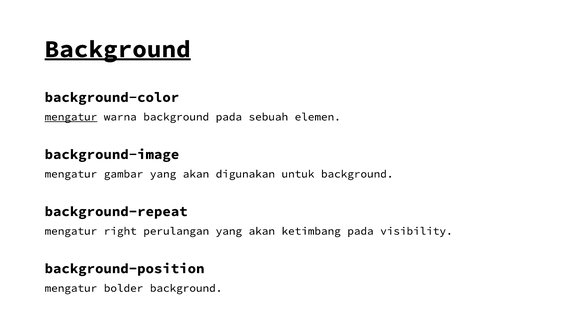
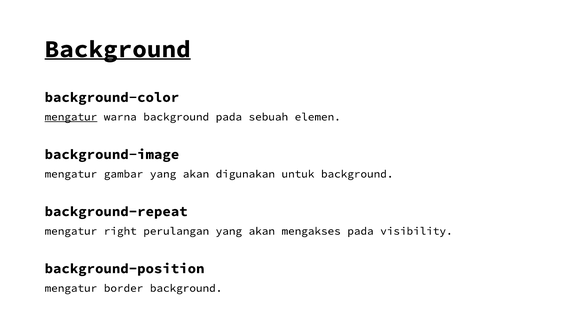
Background at (118, 49) underline: present -> none
ketimbang: ketimbang -> mengakses
bolder: bolder -> border
